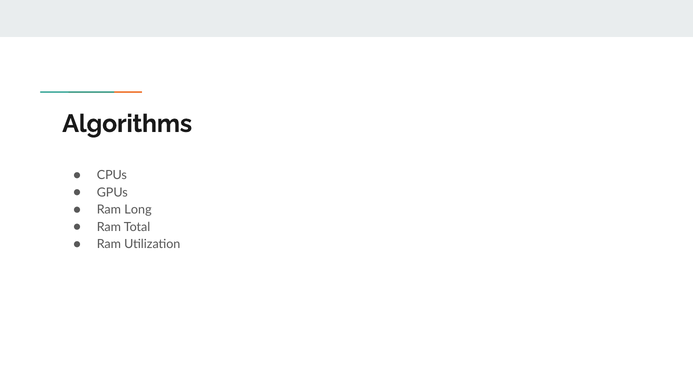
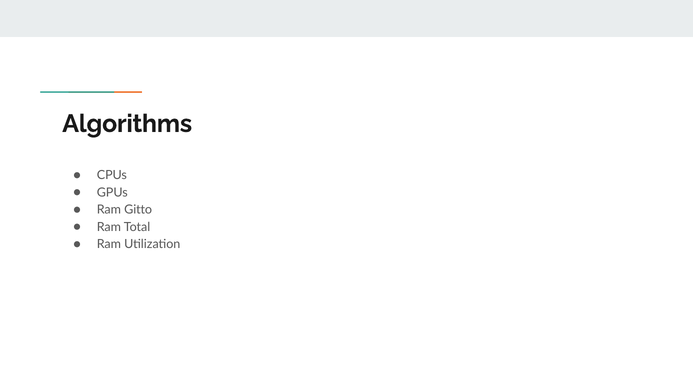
Long: Long -> Gitto
